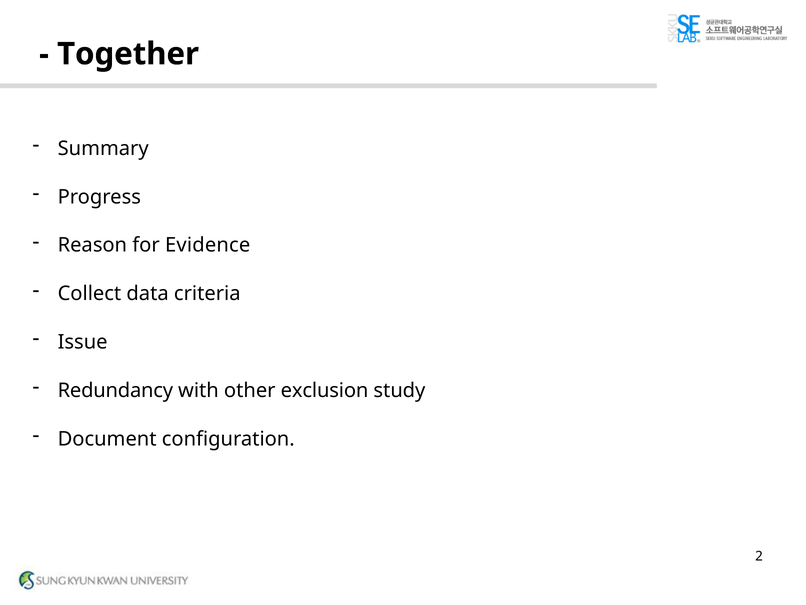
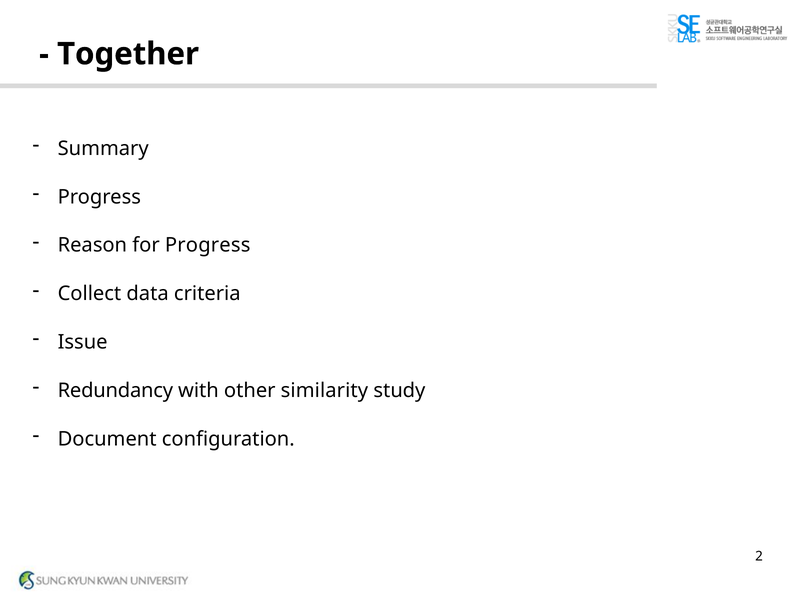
for Evidence: Evidence -> Progress
exclusion: exclusion -> similarity
